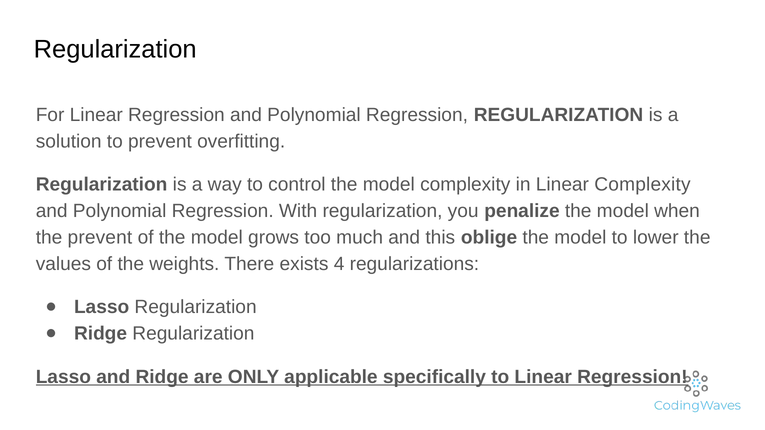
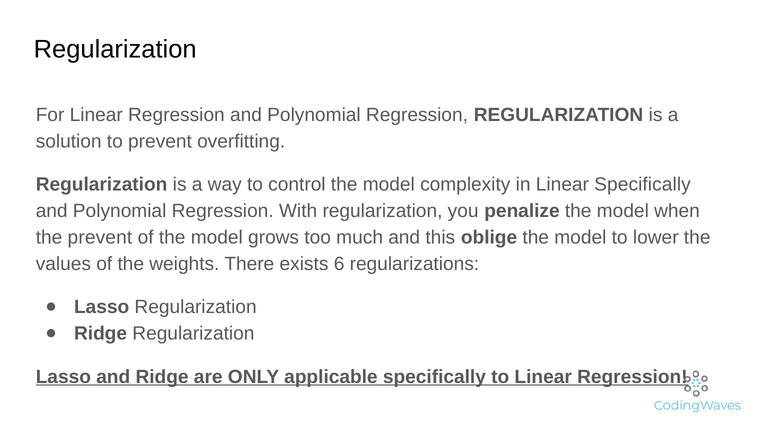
Linear Complexity: Complexity -> Specifically
4: 4 -> 6
